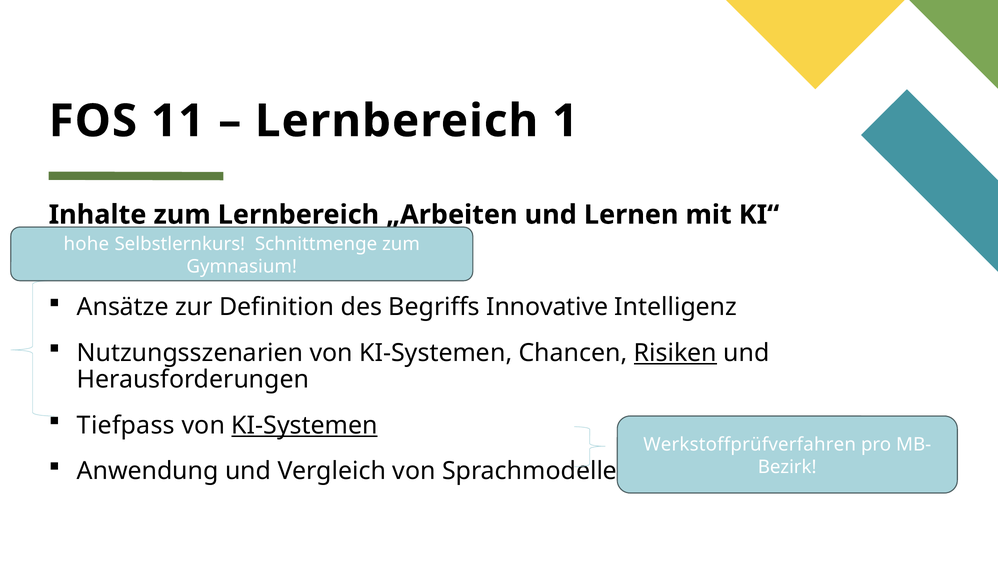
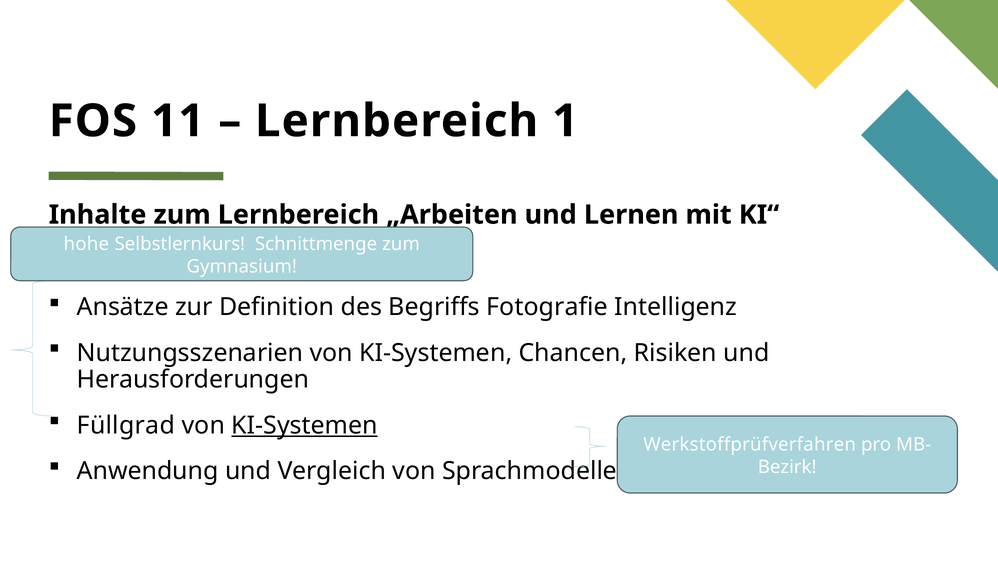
Innovative: Innovative -> Fotografie
Risiken underline: present -> none
Tiefpass: Tiefpass -> Füllgrad
